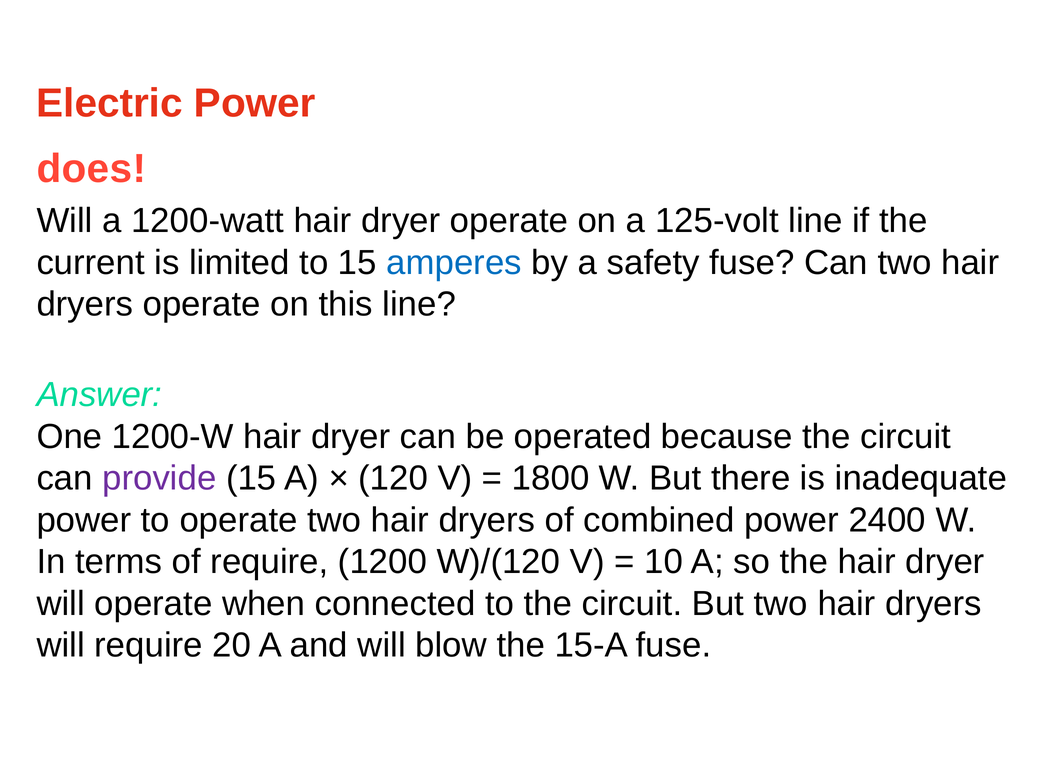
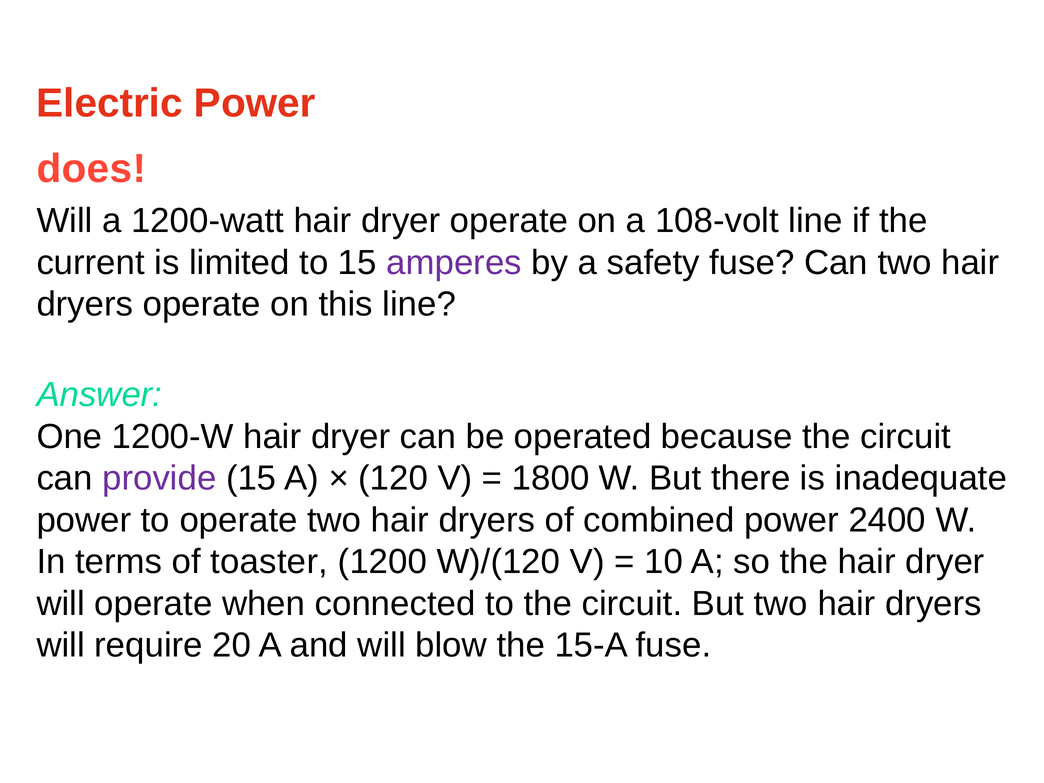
125-volt: 125-volt -> 108-volt
amperes colour: blue -> purple
of require: require -> toaster
